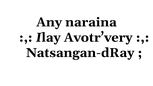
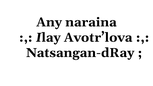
Avotr’very: Avotr’very -> Avotr’lova
